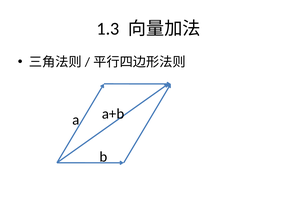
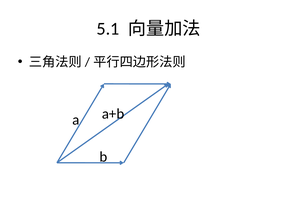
1.3: 1.3 -> 5.1
